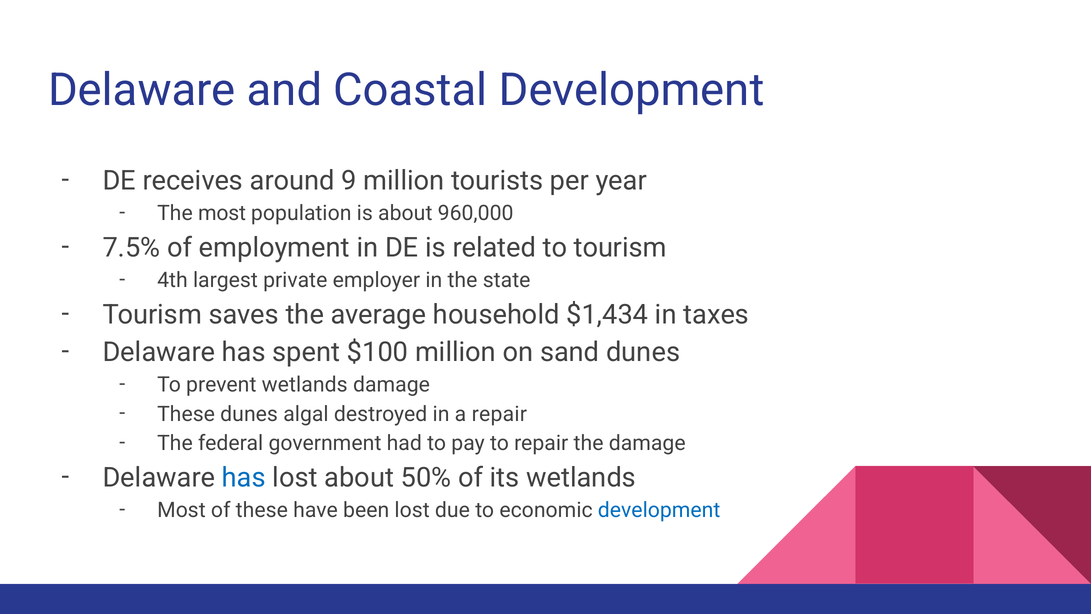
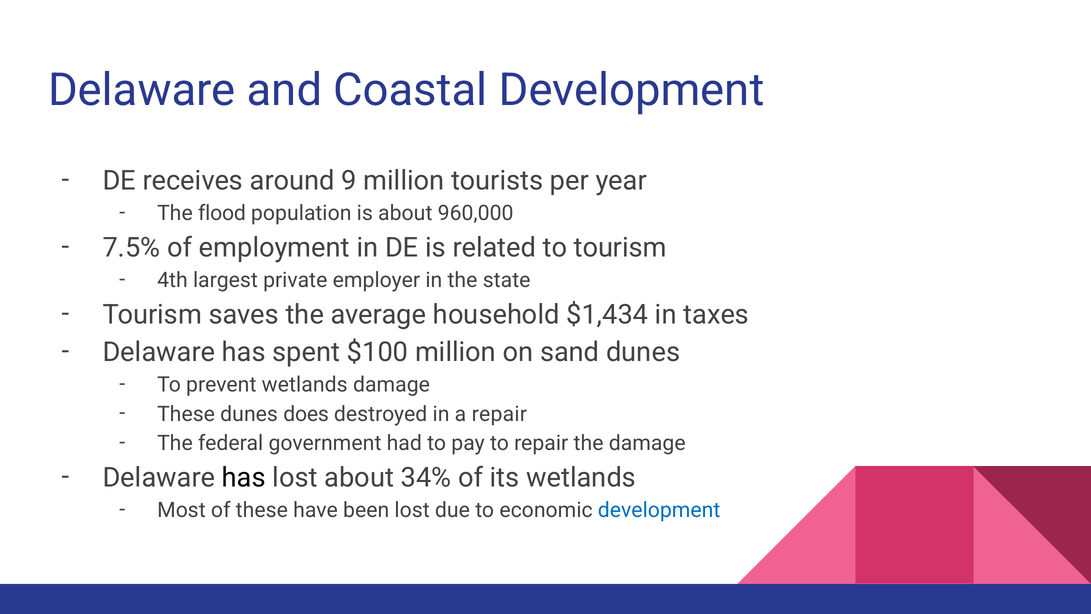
The most: most -> flood
algal: algal -> does
has at (244, 478) colour: blue -> black
50%: 50% -> 34%
